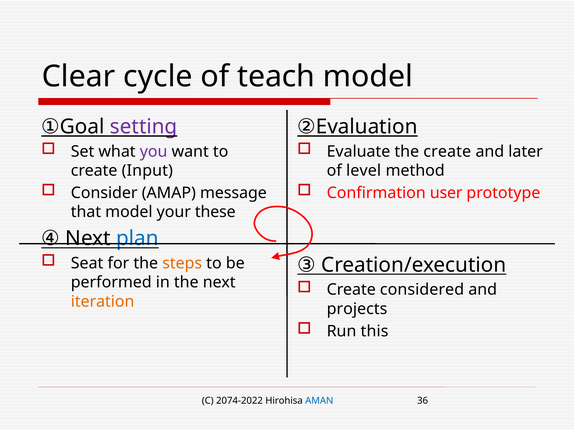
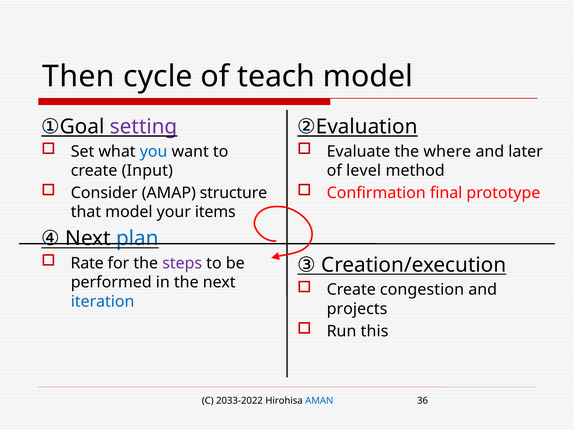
Clear: Clear -> Then
you colour: purple -> blue
the create: create -> where
message: message -> structure
user: user -> final
these: these -> items
Seat: Seat -> Rate
steps colour: orange -> purple
considered: considered -> congestion
iteration colour: orange -> blue
2074-2022: 2074-2022 -> 2033-2022
